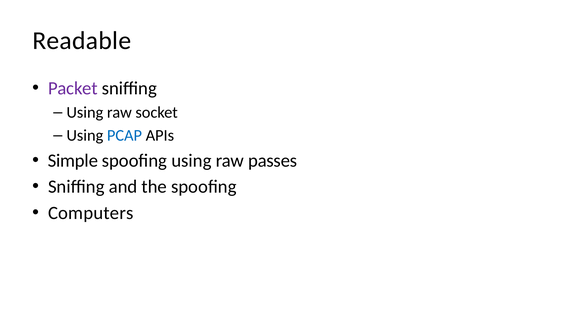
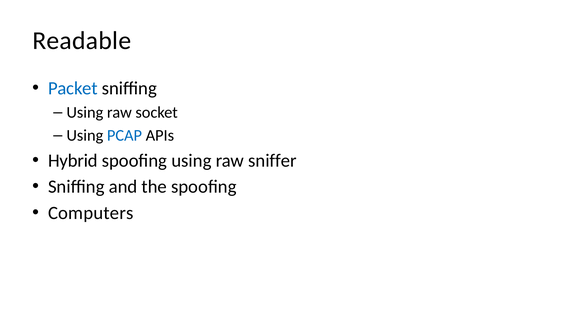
Packet colour: purple -> blue
Simple: Simple -> Hybrid
passes: passes -> sniffer
